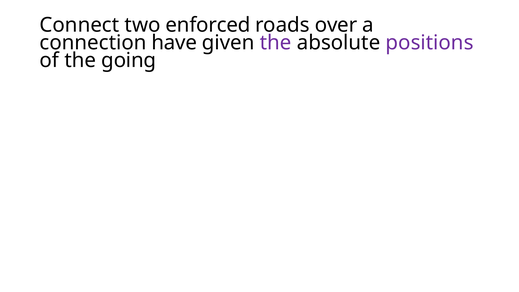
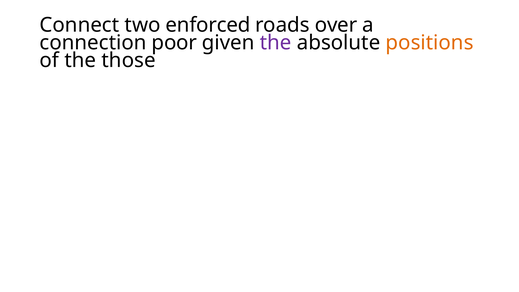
have: have -> poor
positions colour: purple -> orange
going: going -> those
